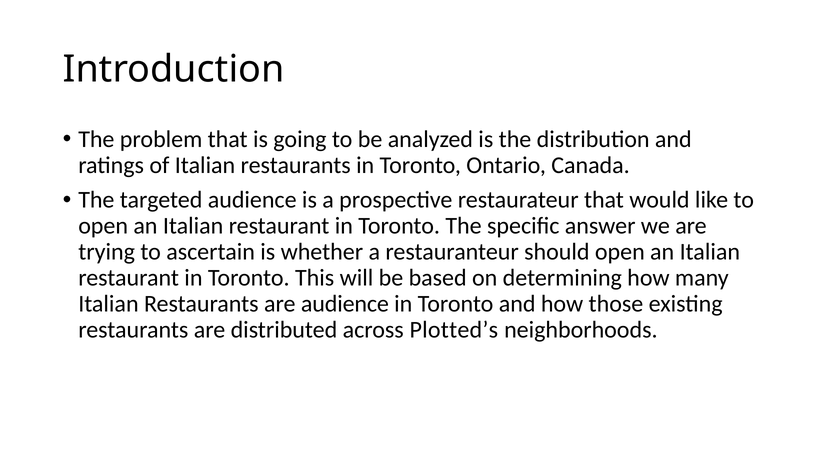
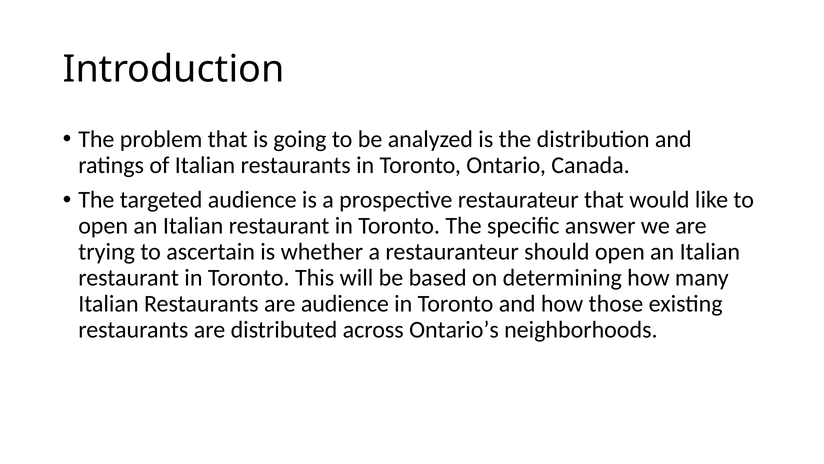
Plotted’s: Plotted’s -> Ontario’s
